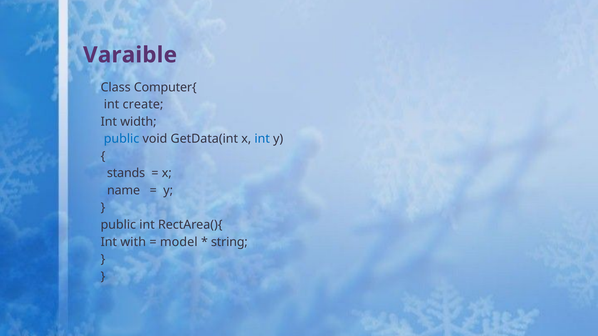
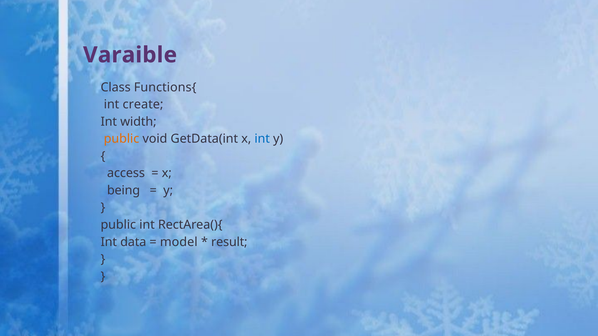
Computer{: Computer{ -> Functions{
public at (122, 139) colour: blue -> orange
stands: stands -> access
name: name -> being
with: with -> data
string: string -> result
